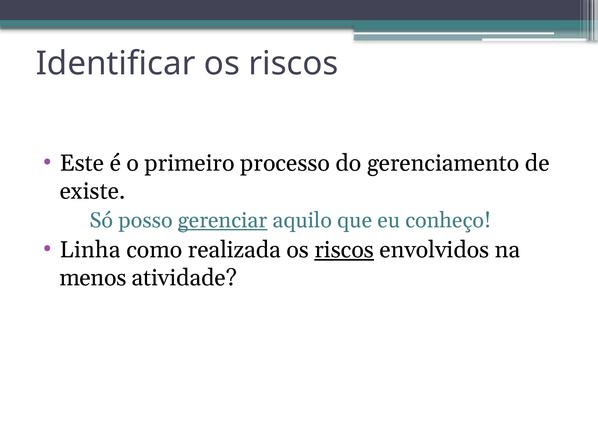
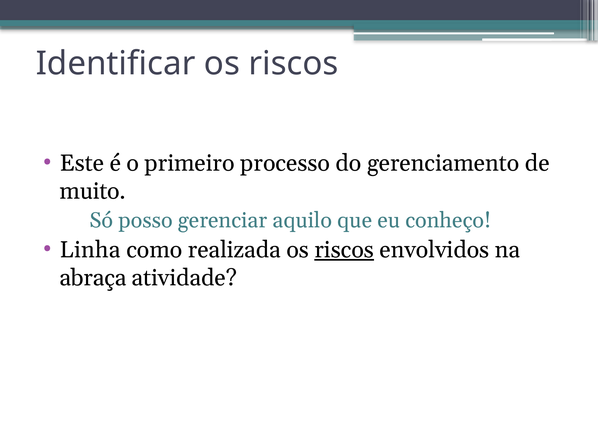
existe: existe -> muito
gerenciar underline: present -> none
menos: menos -> abraça
